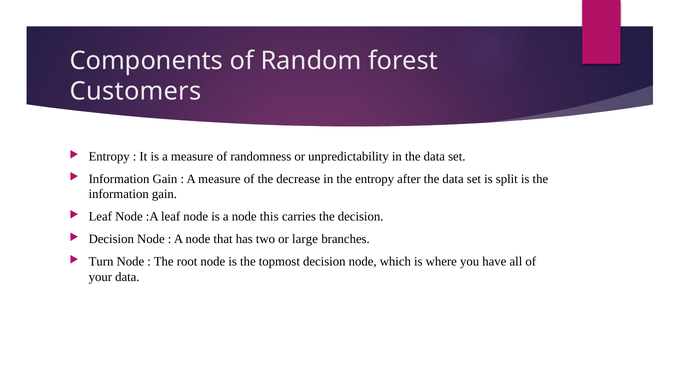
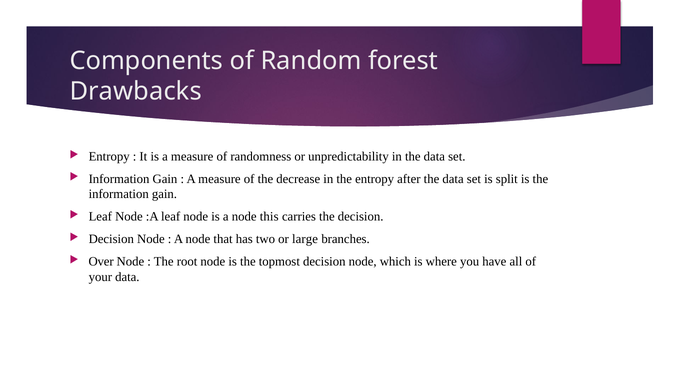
Customers: Customers -> Drawbacks
Turn: Turn -> Over
